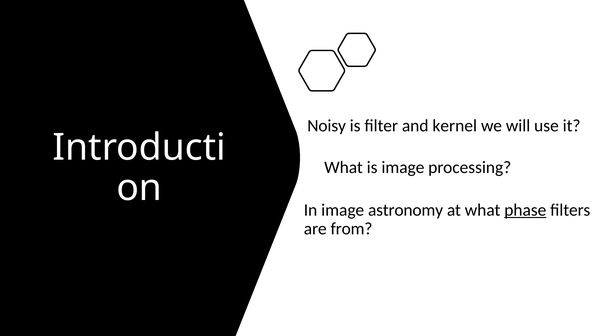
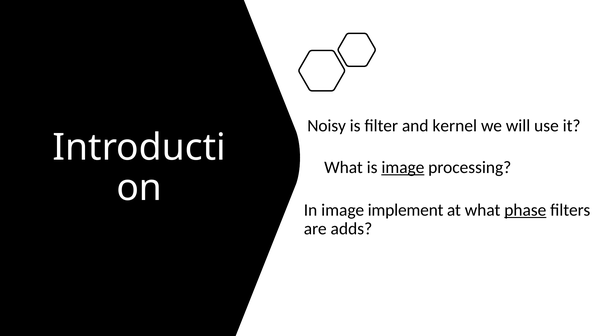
image at (403, 167) underline: none -> present
astronomy: astronomy -> implement
from: from -> adds
